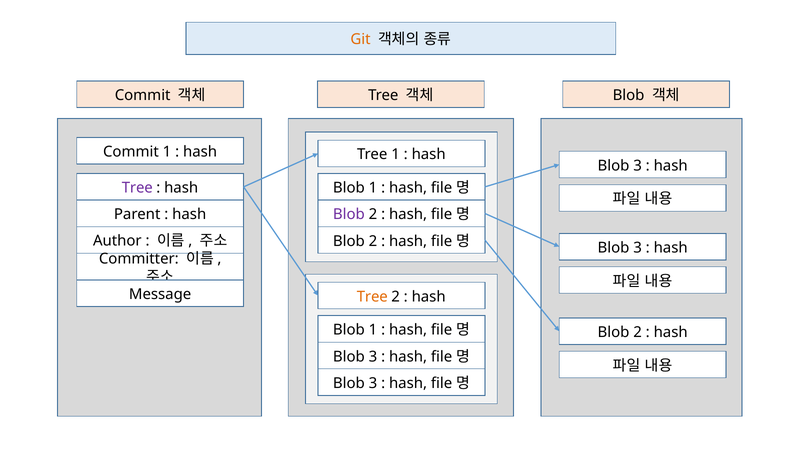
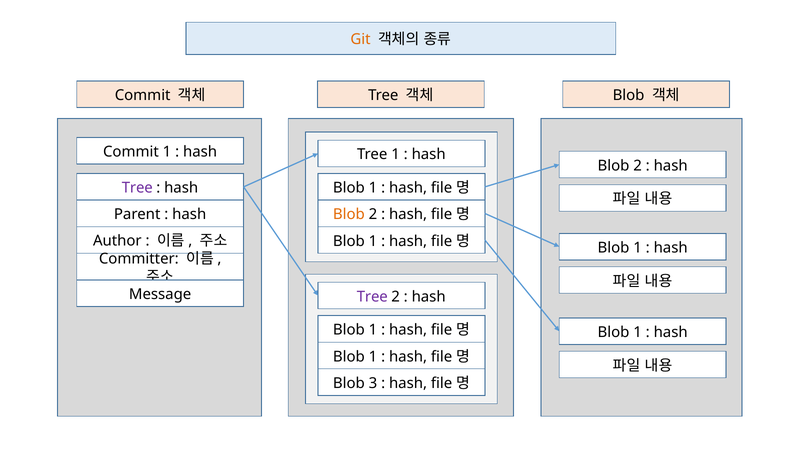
3 at (638, 165): 3 -> 2
Blob at (349, 214) colour: purple -> orange
2 at (373, 241): 2 -> 1
3 at (638, 247): 3 -> 1
Tree at (372, 296) colour: orange -> purple
2 at (638, 332): 2 -> 1
3 at (373, 356): 3 -> 1
